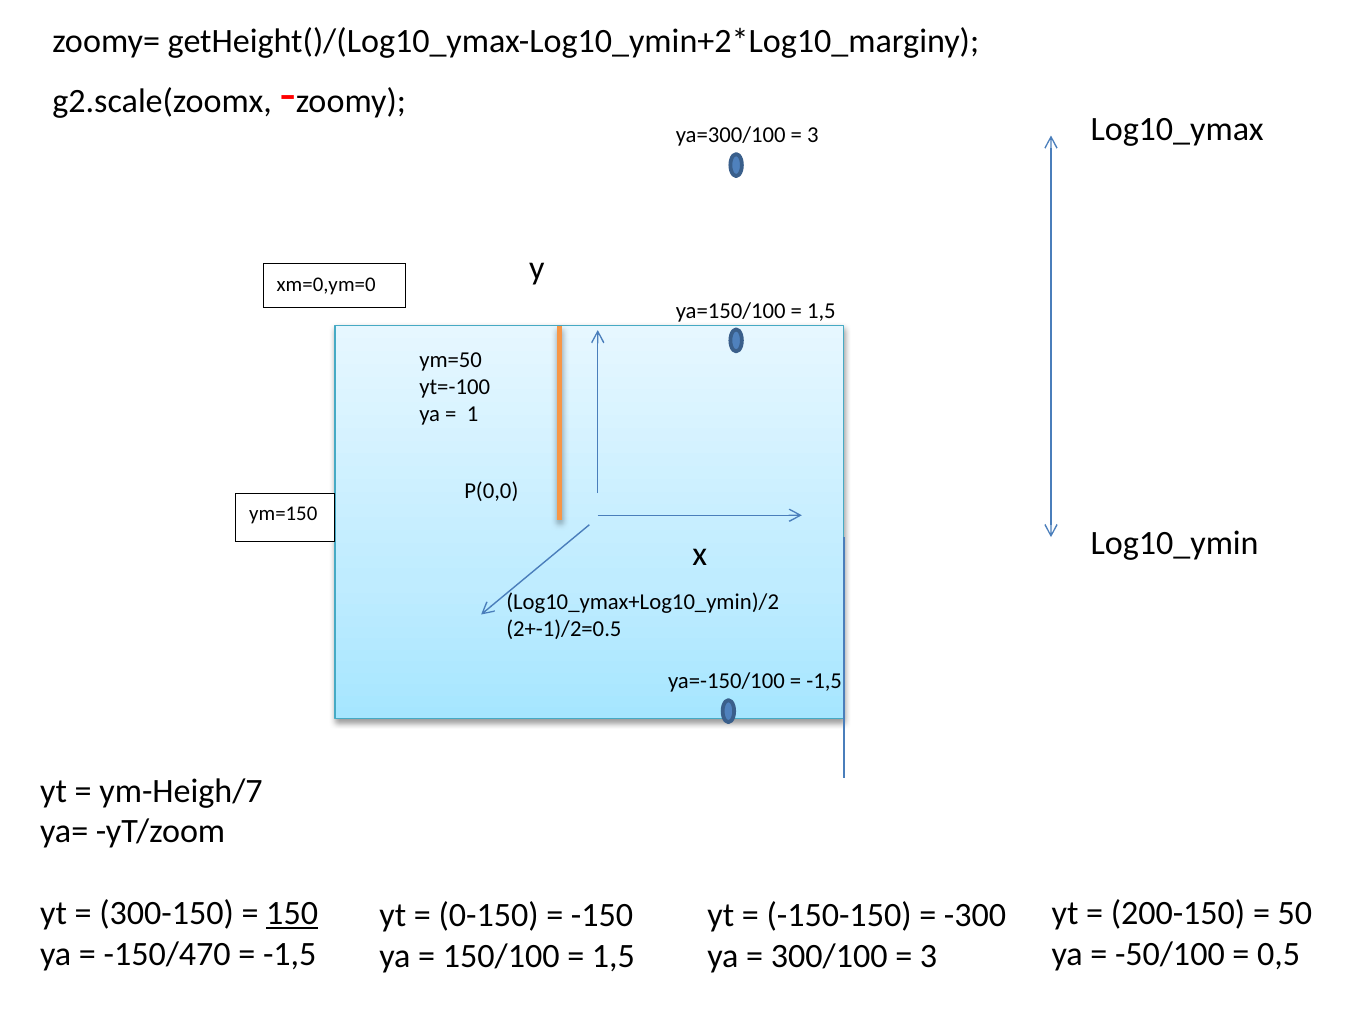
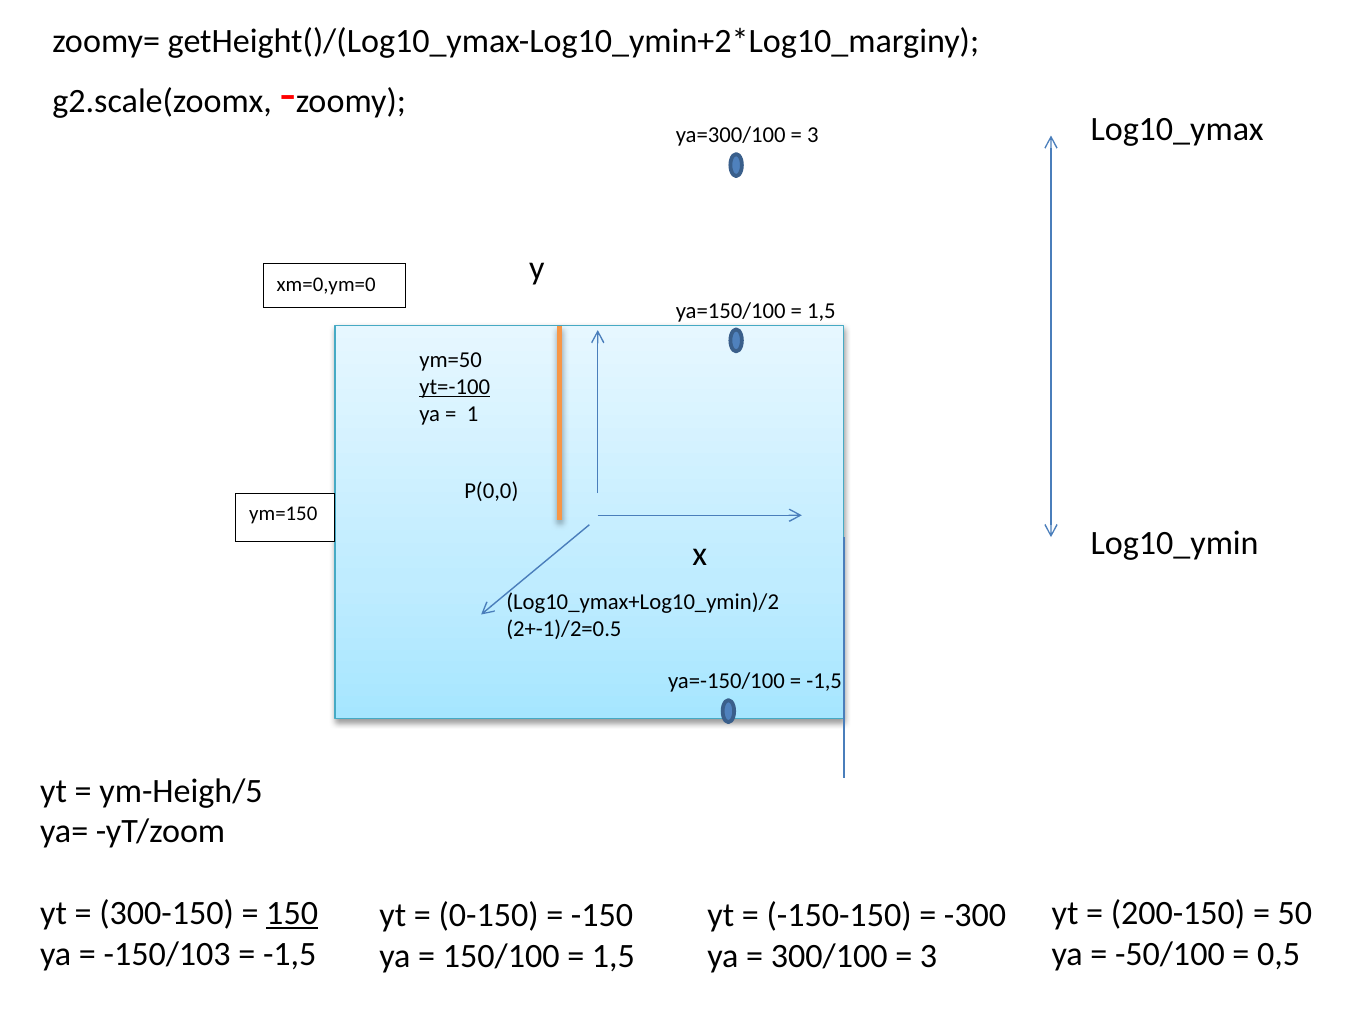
yt=-100 underline: none -> present
ym-Heigh/7: ym-Heigh/7 -> ym-Heigh/5
-150/470: -150/470 -> -150/103
